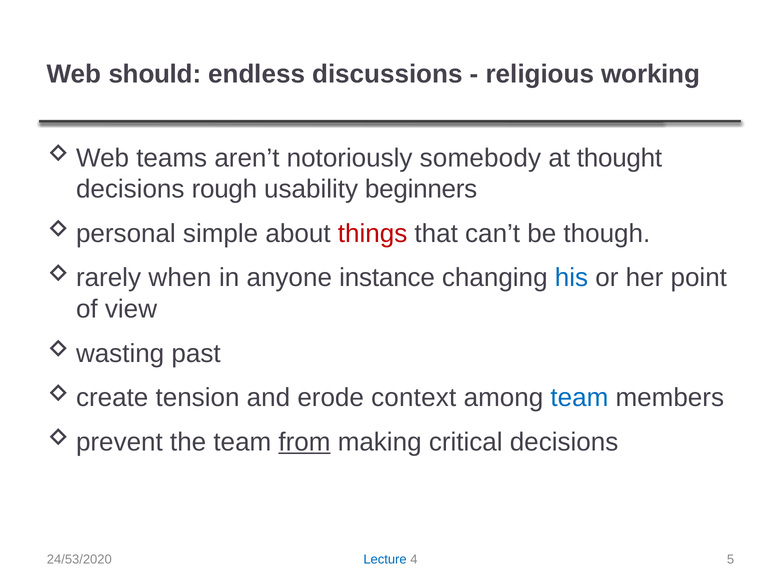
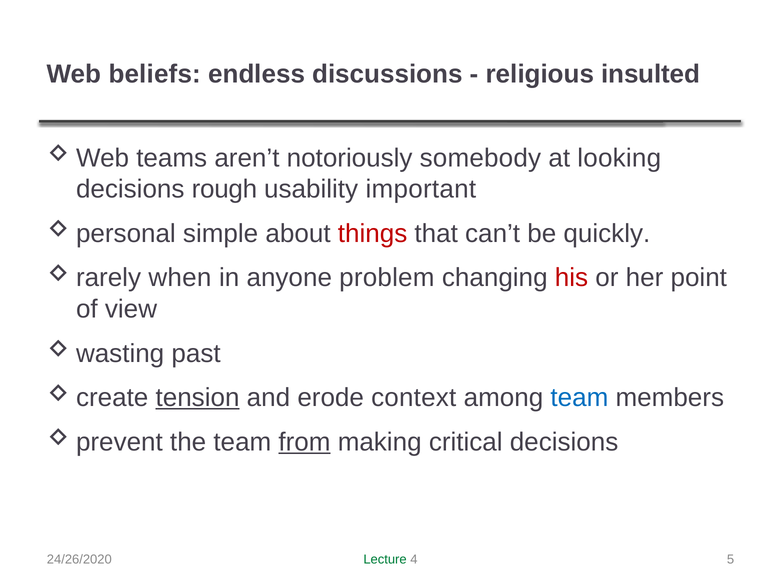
should: should -> beliefs
working: working -> insulted
thought: thought -> looking
beginners: beginners -> important
though: though -> quickly
instance: instance -> problem
his colour: blue -> red
tension underline: none -> present
24/53/2020: 24/53/2020 -> 24/26/2020
Lecture colour: blue -> green
